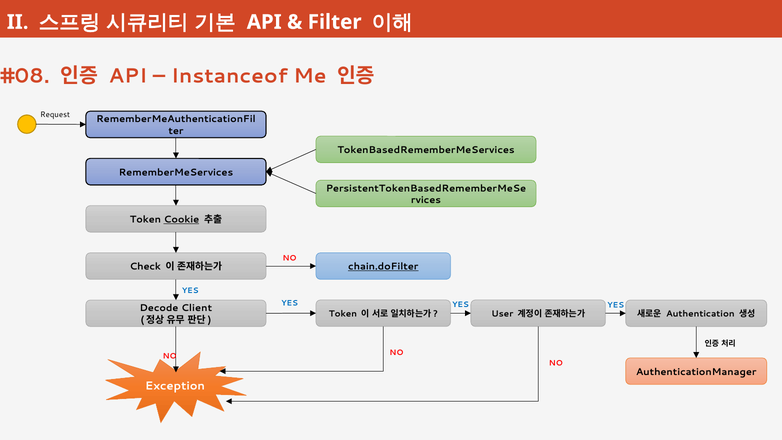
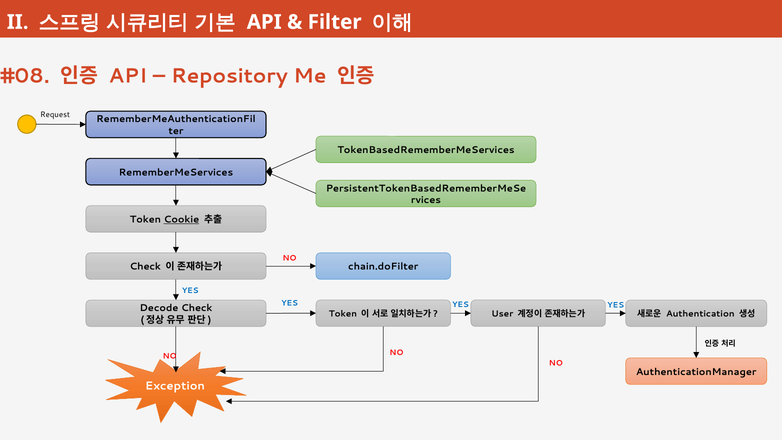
Instanceof: Instanceof -> Repository
chain.doFilter underline: present -> none
Decode Client: Client -> Check
